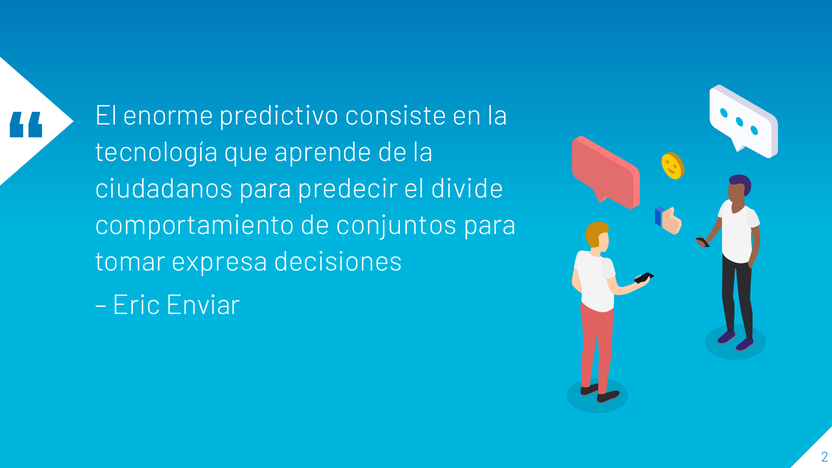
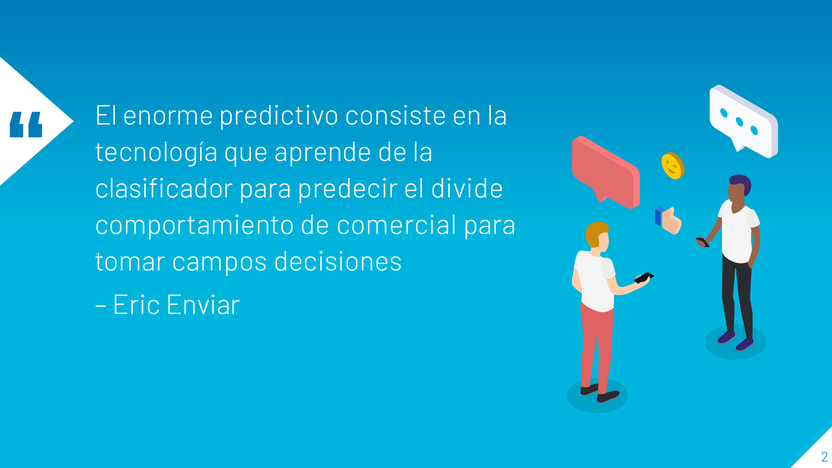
ciudadanos: ciudadanos -> clasificador
conjuntos: conjuntos -> comercial
expresa: expresa -> campos
